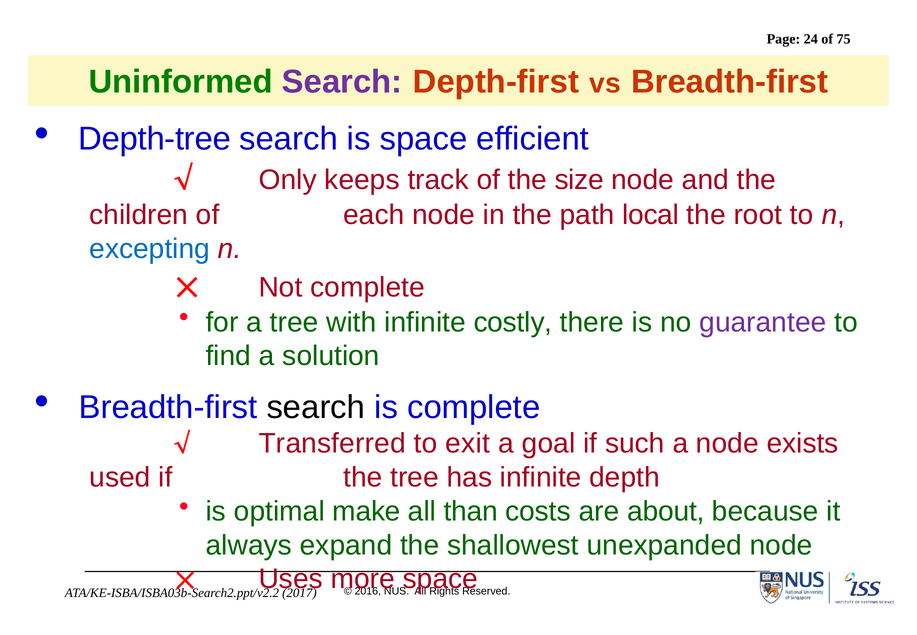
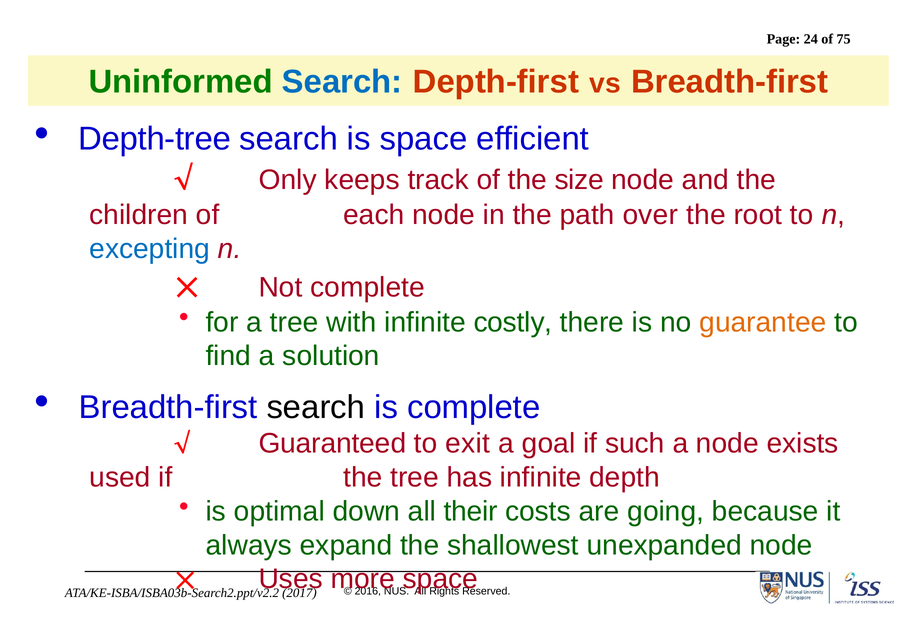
Search at (342, 82) colour: purple -> blue
local: local -> over
guarantee colour: purple -> orange
Transferred: Transferred -> Guaranteed
make: make -> down
than: than -> their
about: about -> going
